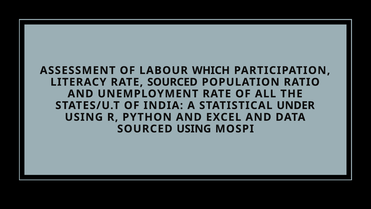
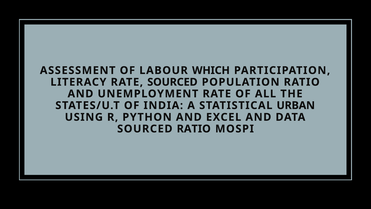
UNDER: UNDER -> URBAN
SOURCED USING: USING -> RATIO
